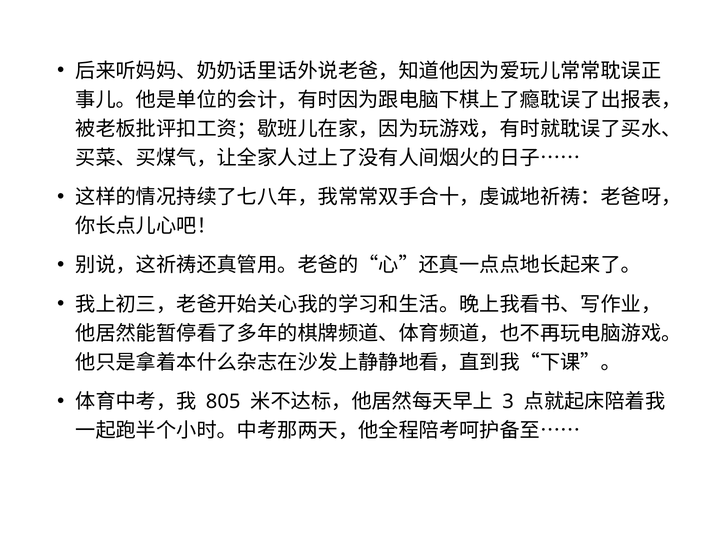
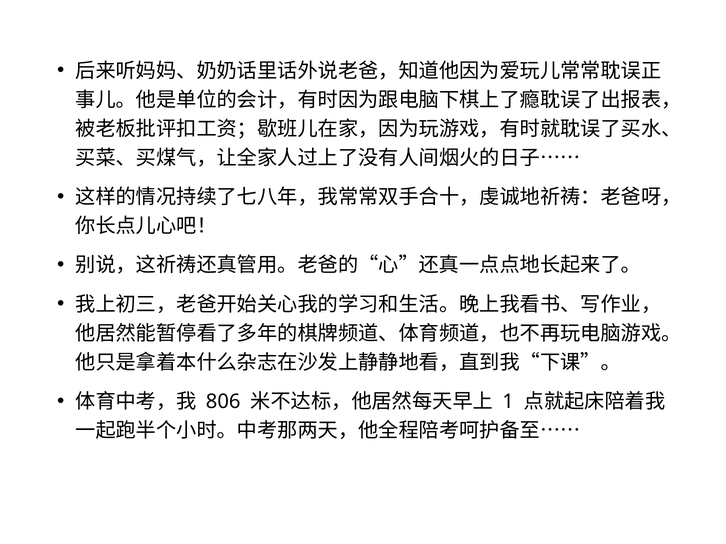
805: 805 -> 806
3: 3 -> 1
